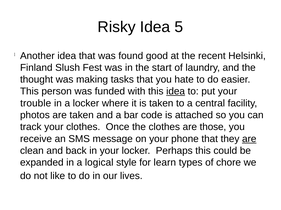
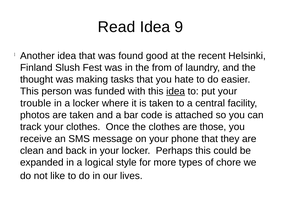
Risky: Risky -> Read
5: 5 -> 9
start: start -> from
are at (249, 139) underline: present -> none
learn: learn -> more
